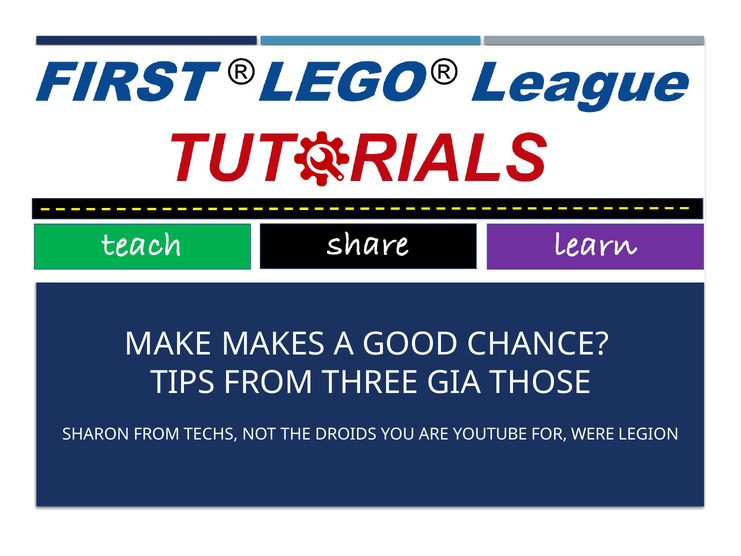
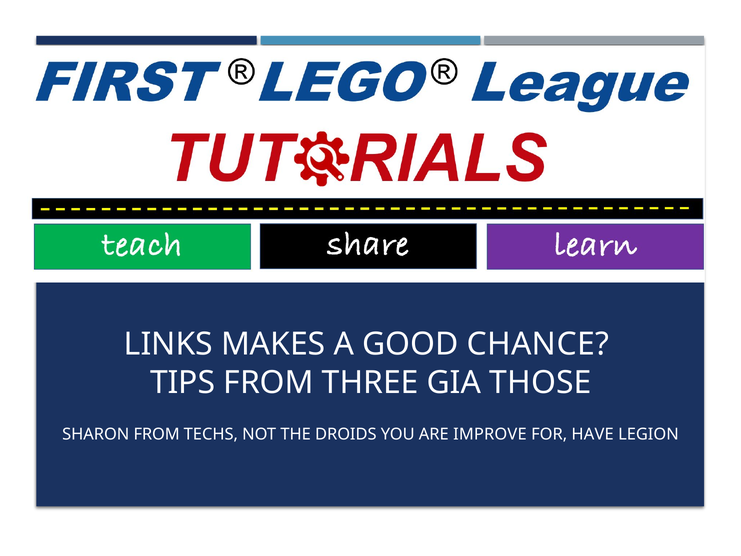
MAKE: MAKE -> LINKS
YOUTUBE: YOUTUBE -> IMPROVE
WERE: WERE -> HAVE
